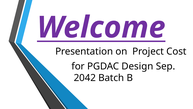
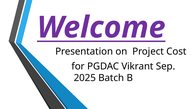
Design: Design -> Vikrant
2042: 2042 -> 2025
